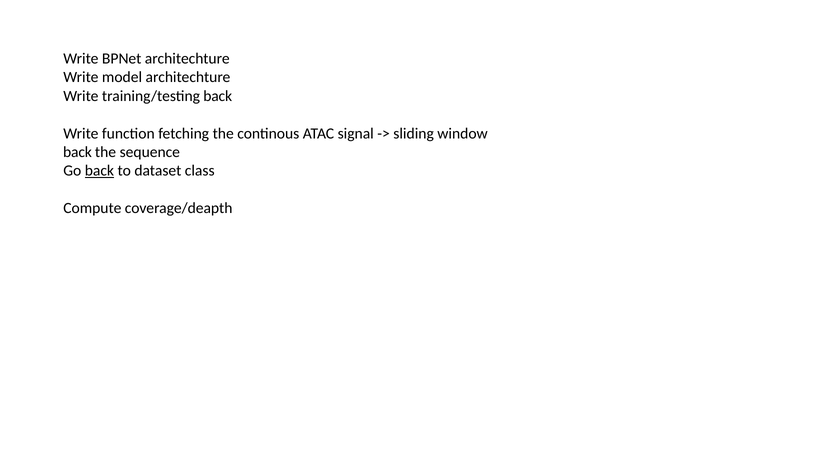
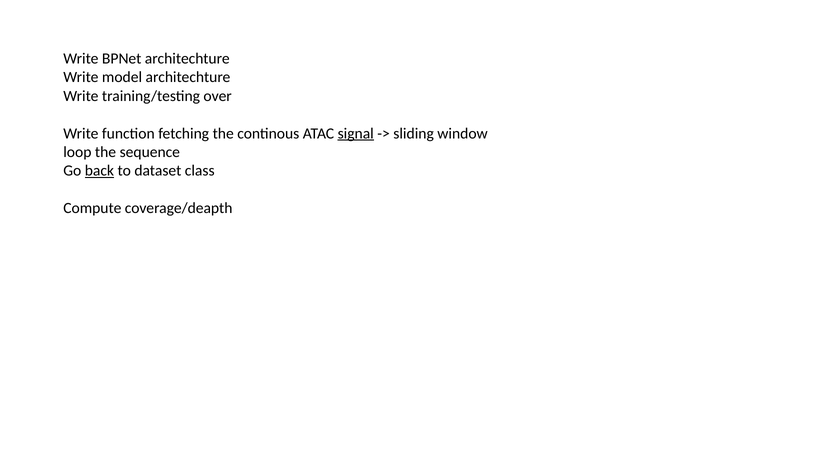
training/testing back: back -> over
signal underline: none -> present
back at (77, 152): back -> loop
